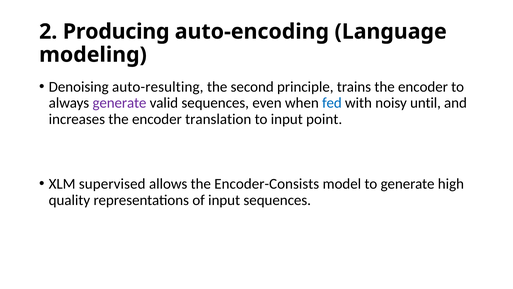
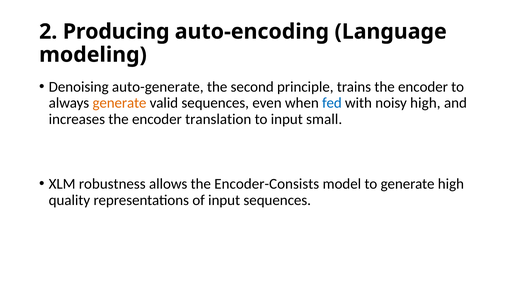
auto-resulting: auto-resulting -> auto-generate
generate at (119, 103) colour: purple -> orange
noisy until: until -> high
point: point -> small
supervised: supervised -> robustness
